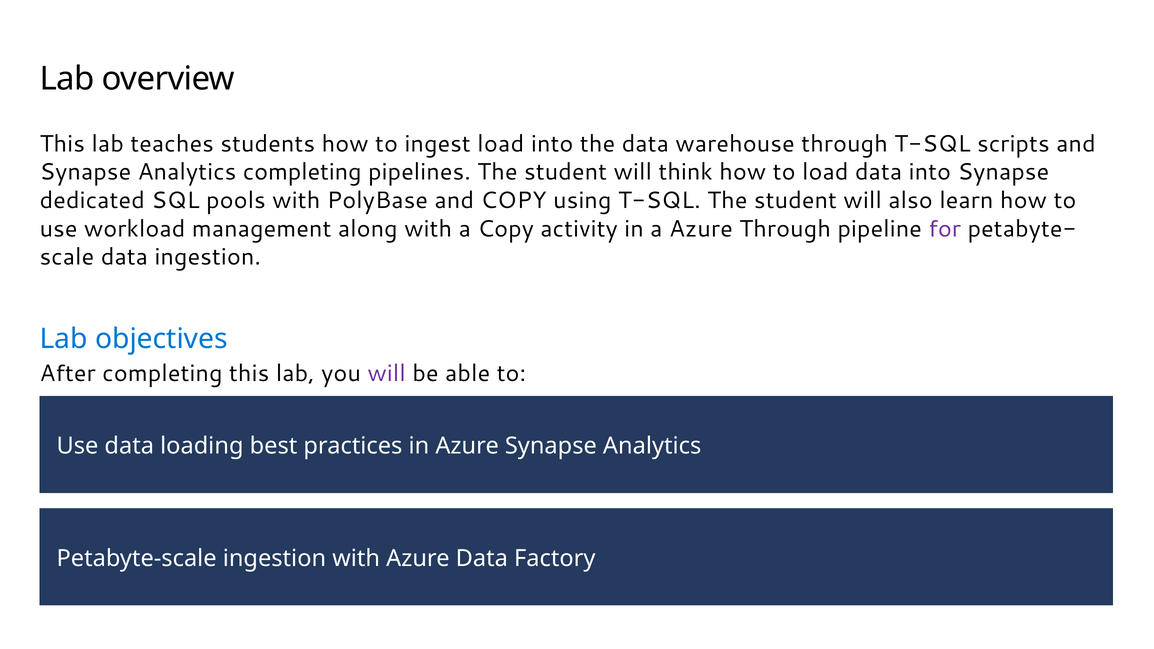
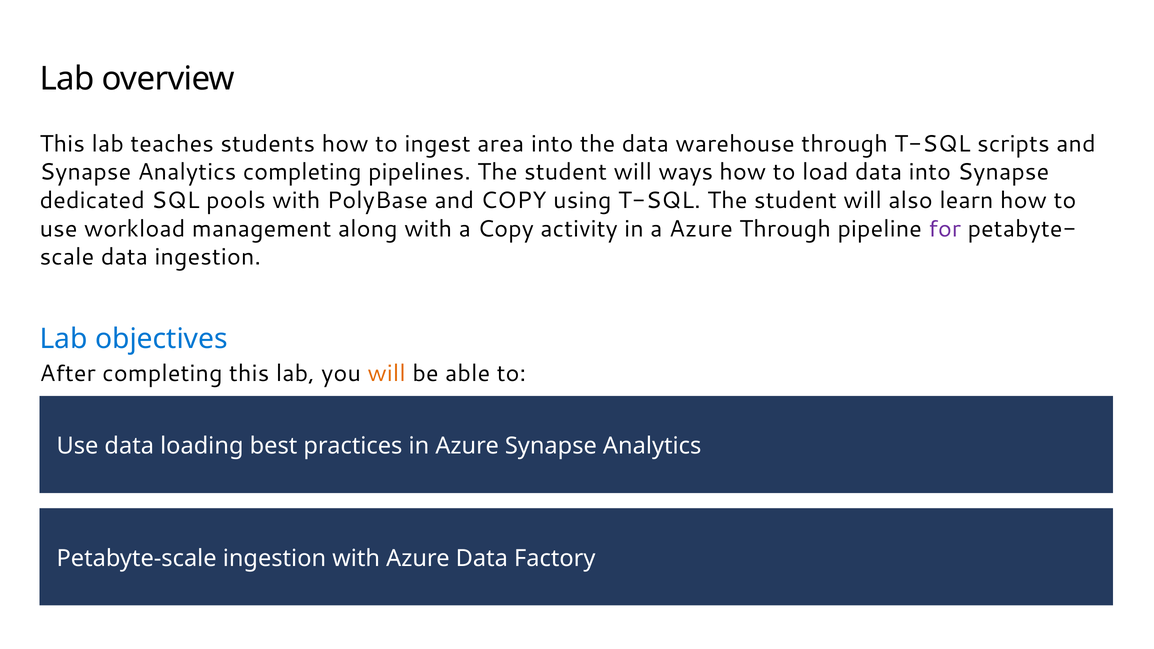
ingest load: load -> area
think: think -> ways
will at (387, 373) colour: purple -> orange
